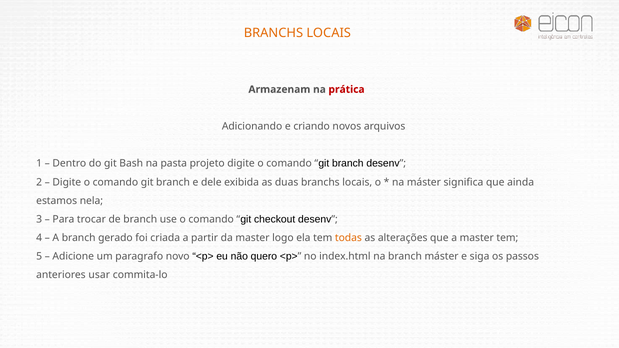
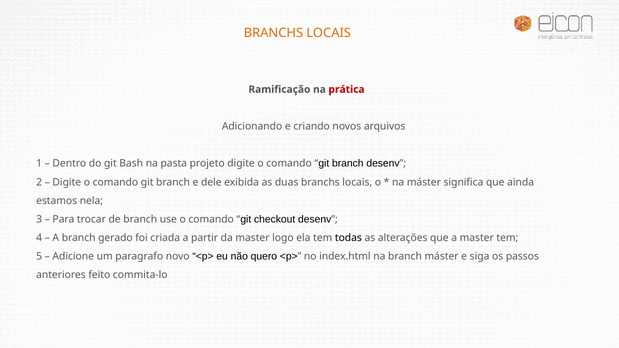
Armazenam: Armazenam -> Ramificação
todas colour: orange -> black
usar: usar -> feito
